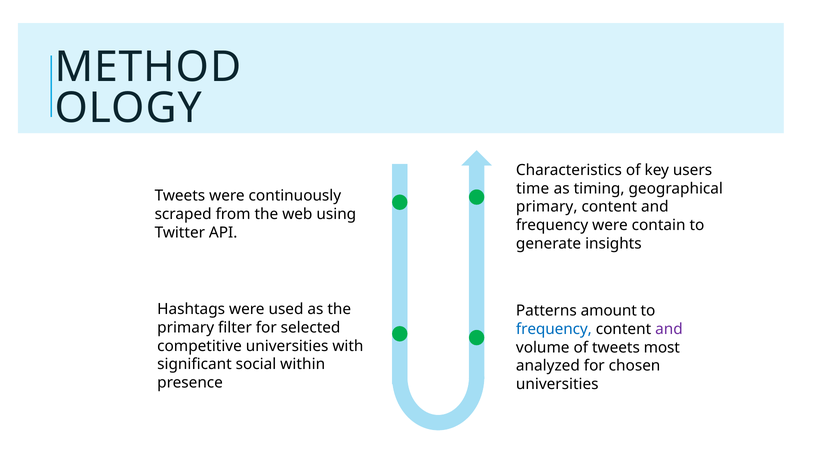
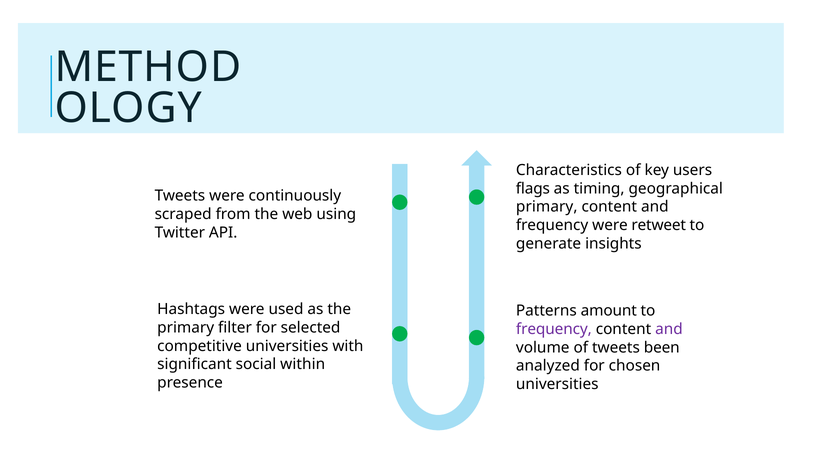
time: time -> flags
contain: contain -> retweet
frequency at (554, 329) colour: blue -> purple
most: most -> been
